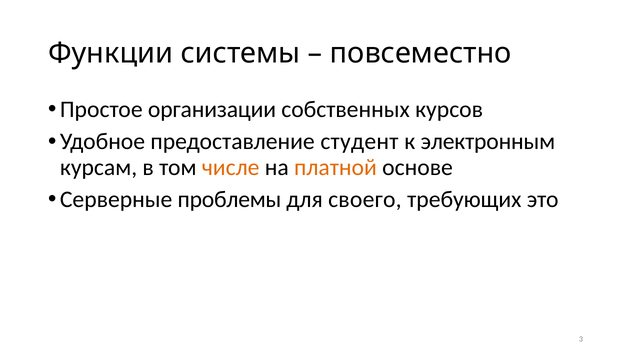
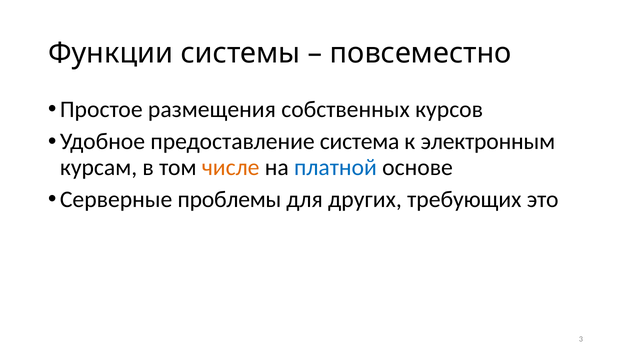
организации: организации -> размещения
студент: студент -> система
платной colour: orange -> blue
своего: своего -> других
